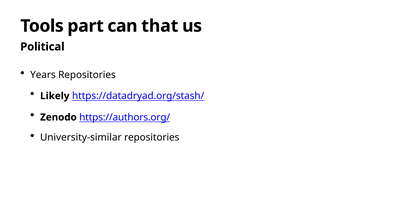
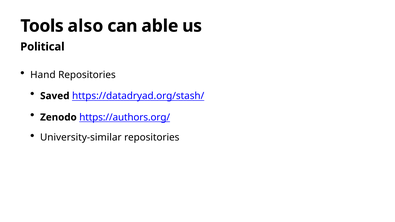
part: part -> also
that: that -> able
Years: Years -> Hand
Likely: Likely -> Saved
